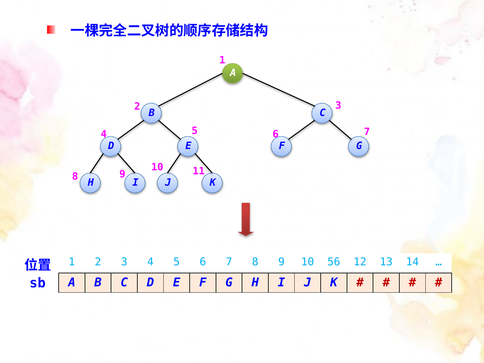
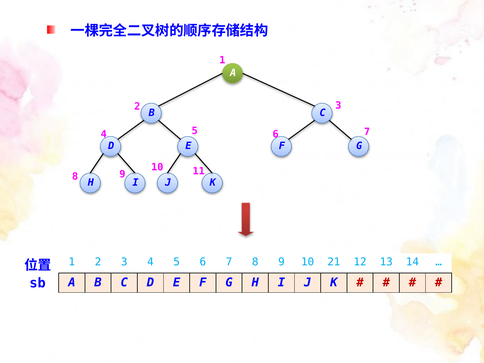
56: 56 -> 21
